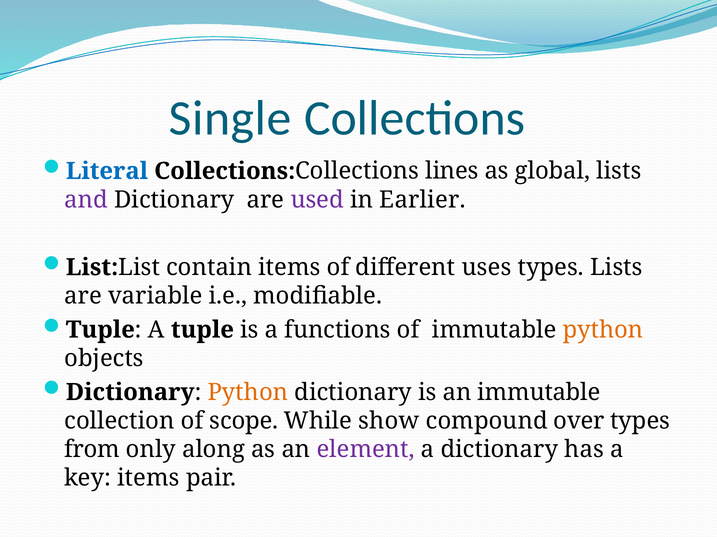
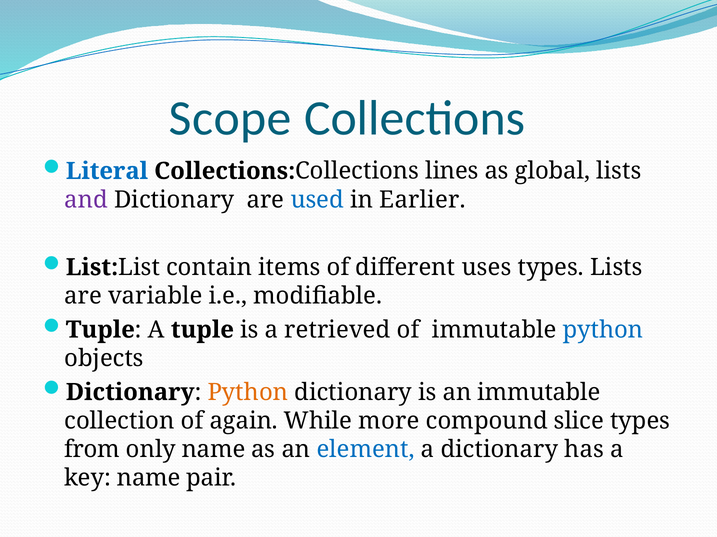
Single: Single -> Scope
used colour: purple -> blue
functions: functions -> retrieved
python at (603, 330) colour: orange -> blue
scope: scope -> again
show: show -> more
over: over -> slice
only along: along -> name
element colour: purple -> blue
key items: items -> name
